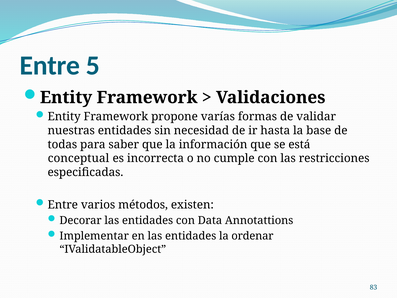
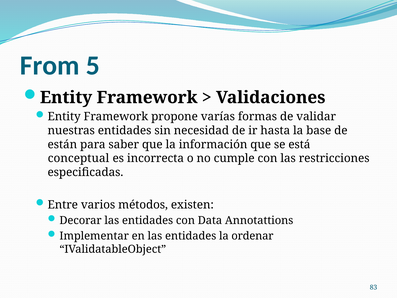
Entre at (50, 66): Entre -> From
todas: todas -> están
